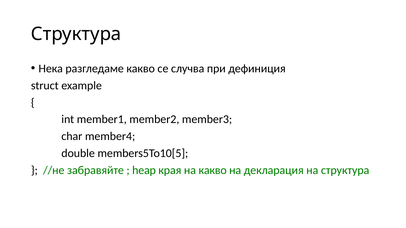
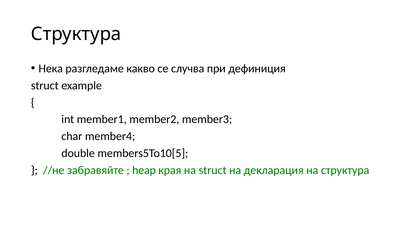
на какво: какво -> struct
